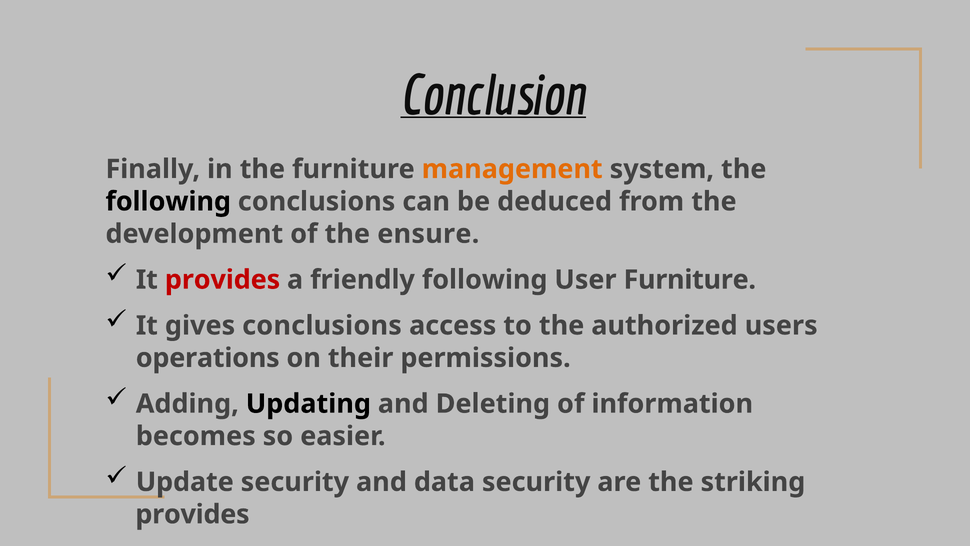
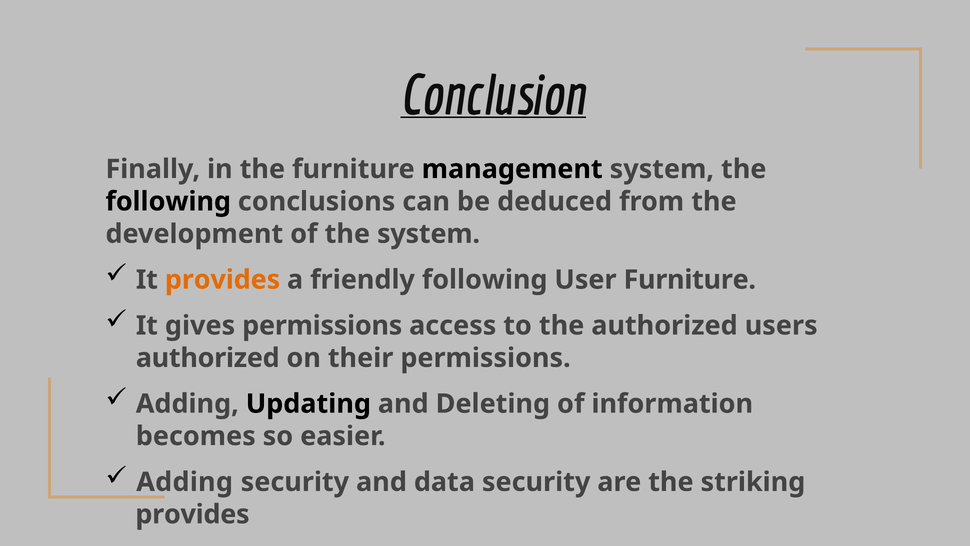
management colour: orange -> black
the ensure: ensure -> system
provides at (223, 280) colour: red -> orange
gives conclusions: conclusions -> permissions
operations at (208, 358): operations -> authorized
Update at (185, 482): Update -> Adding
